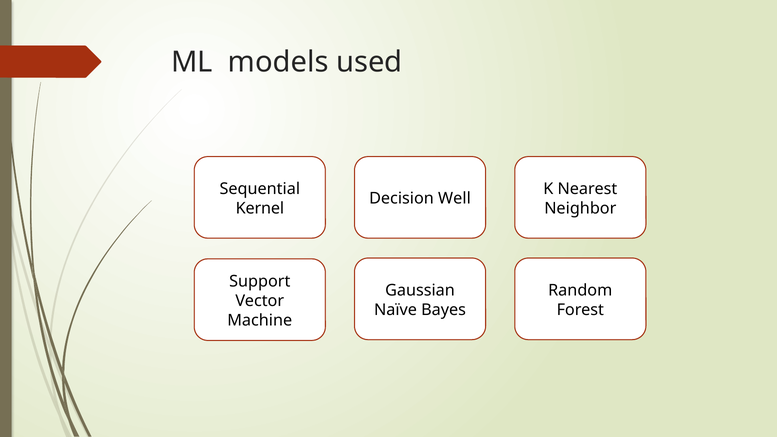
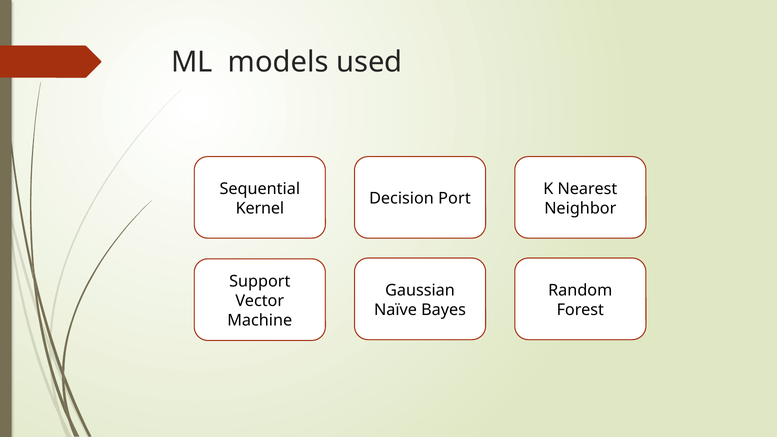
Well: Well -> Port
